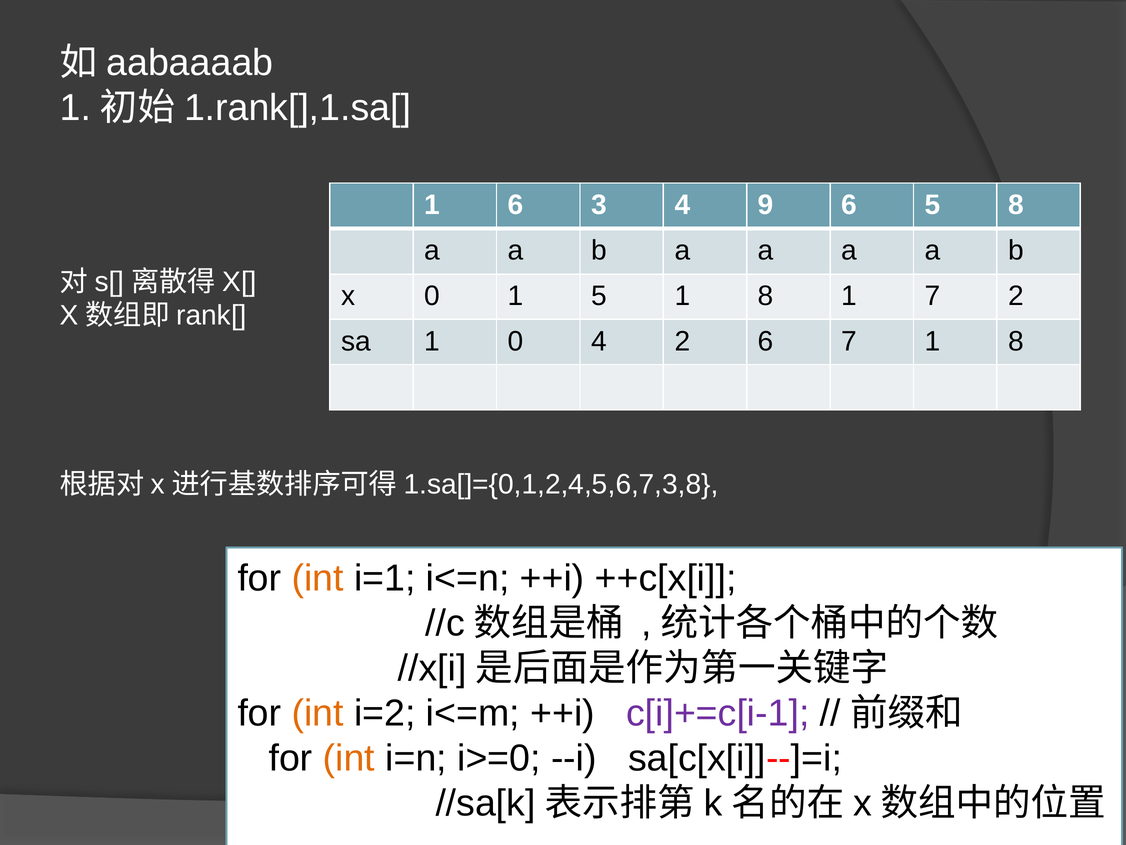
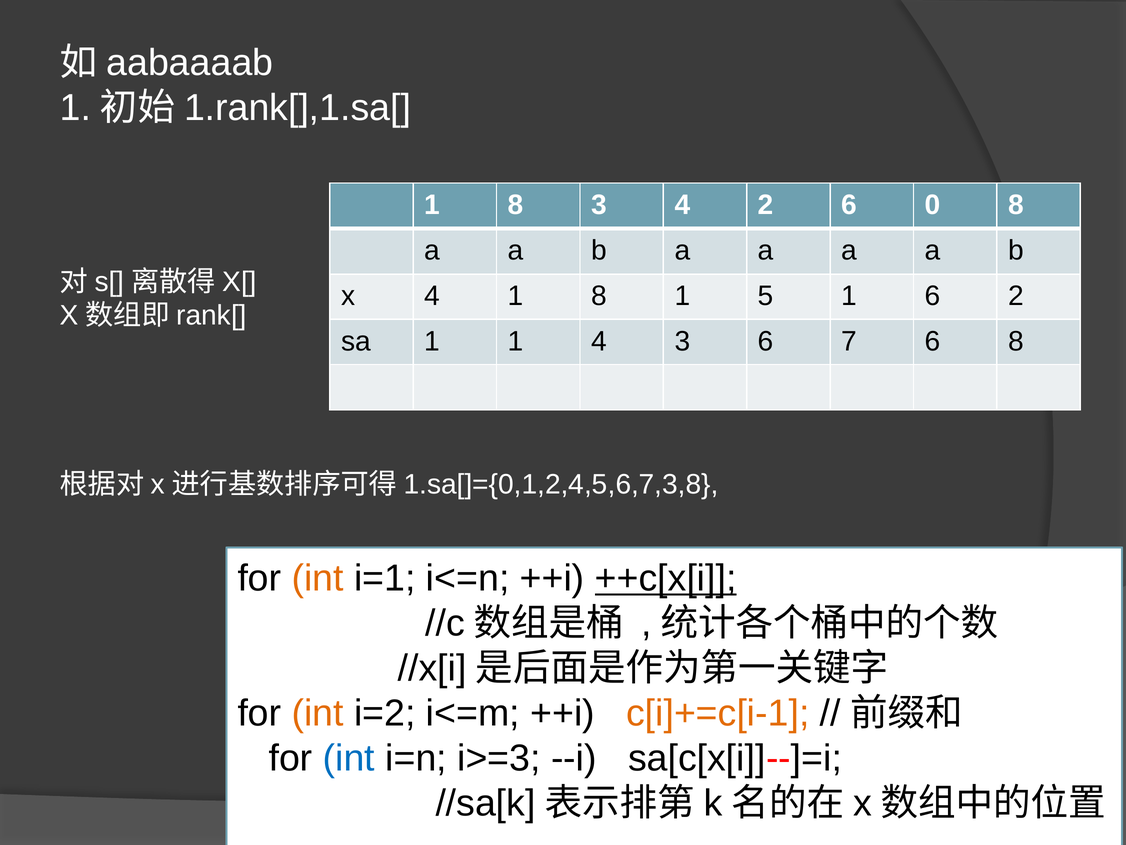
6 at (516, 205): 6 -> 8
4 9: 9 -> 2
6 5: 5 -> 0
x 0: 0 -> 4
5 at (599, 296): 5 -> 8
8 at (766, 296): 8 -> 5
1 7: 7 -> 6
1 0: 0 -> 1
4 2: 2 -> 3
7 1: 1 -> 6
++c[x[i underline: none -> present
c[i]+=c[i-1 colour: purple -> orange
int at (349, 758) colour: orange -> blue
i>=0: i>=0 -> i>=3
